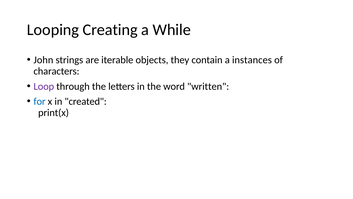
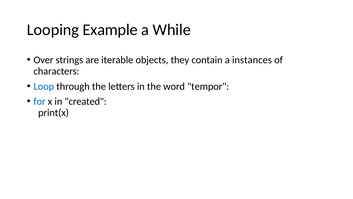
Creating: Creating -> Example
John: John -> Over
Loop colour: purple -> blue
written: written -> tempor
